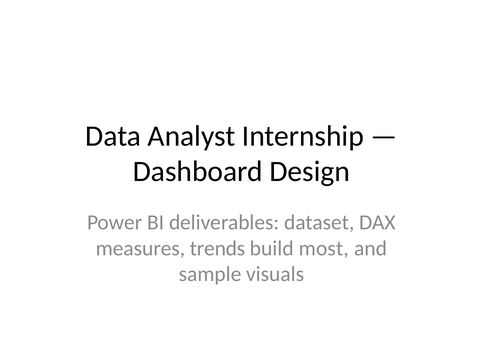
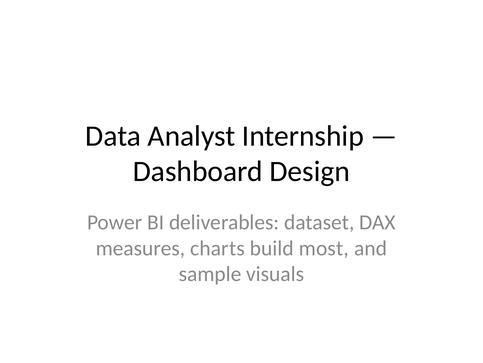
trends: trends -> charts
